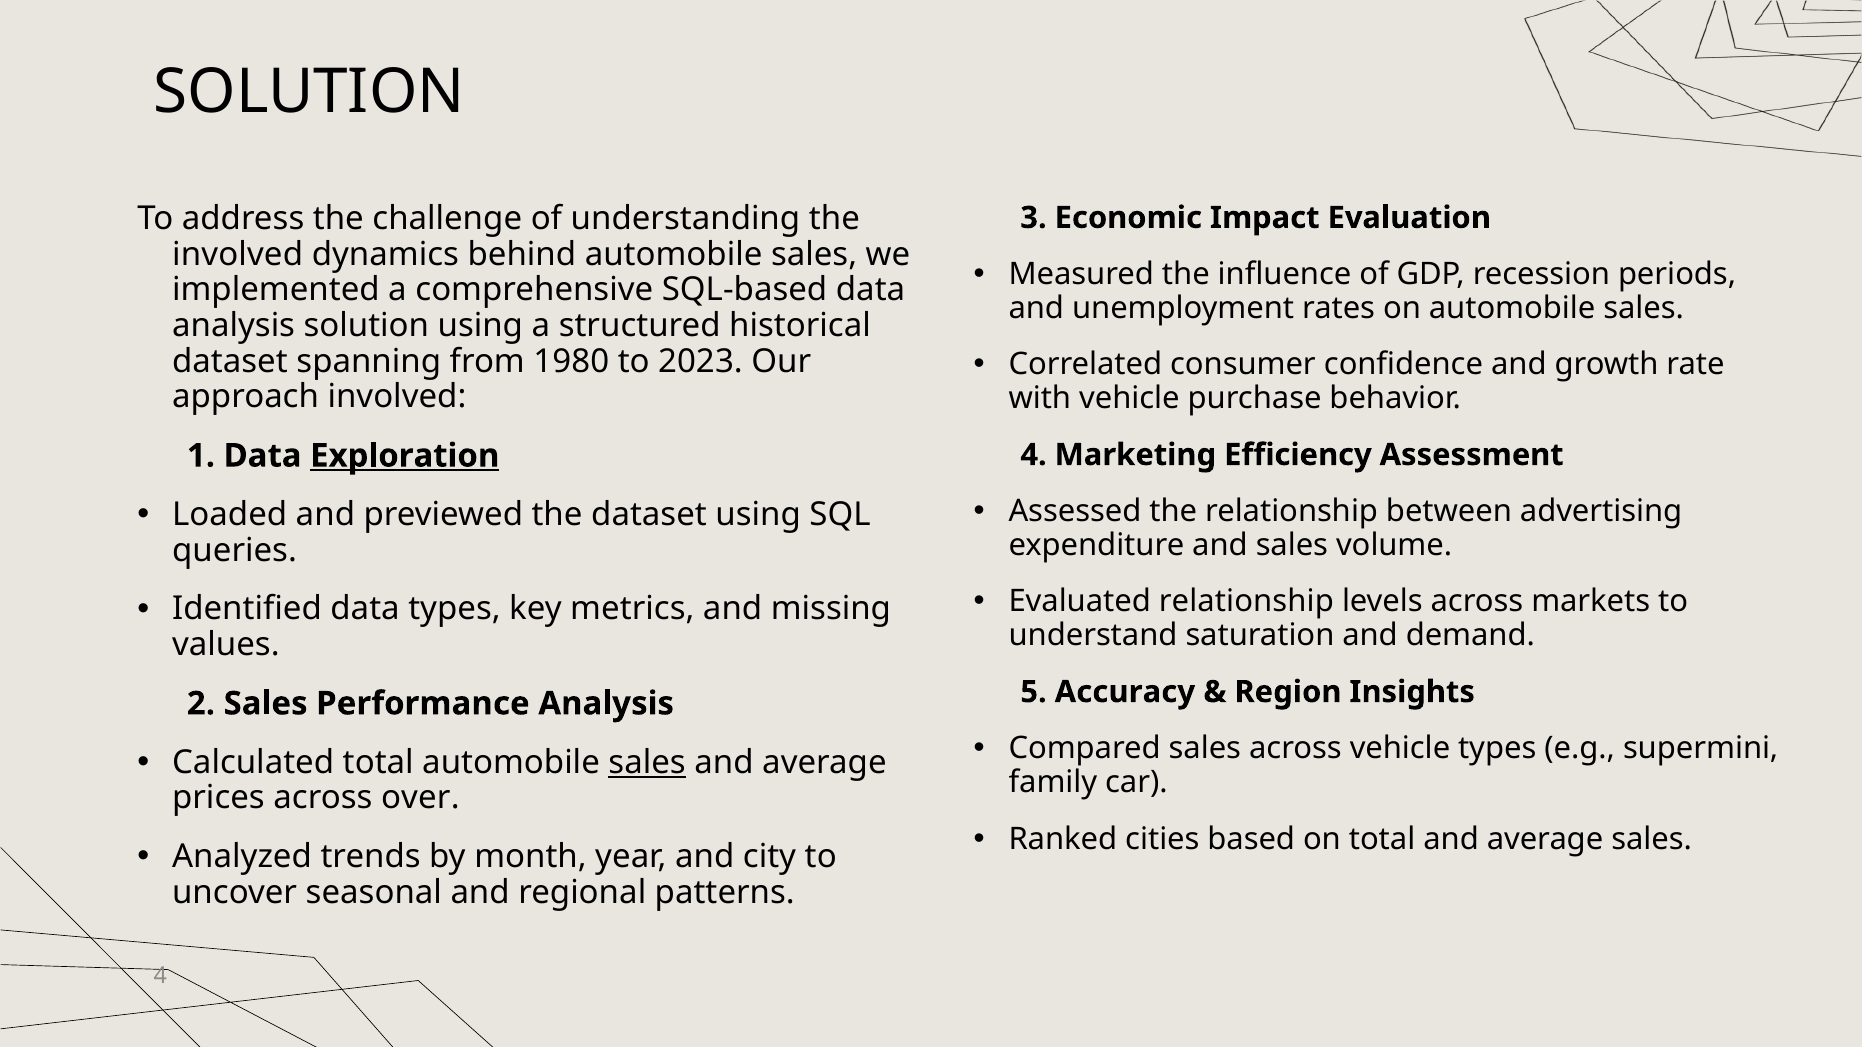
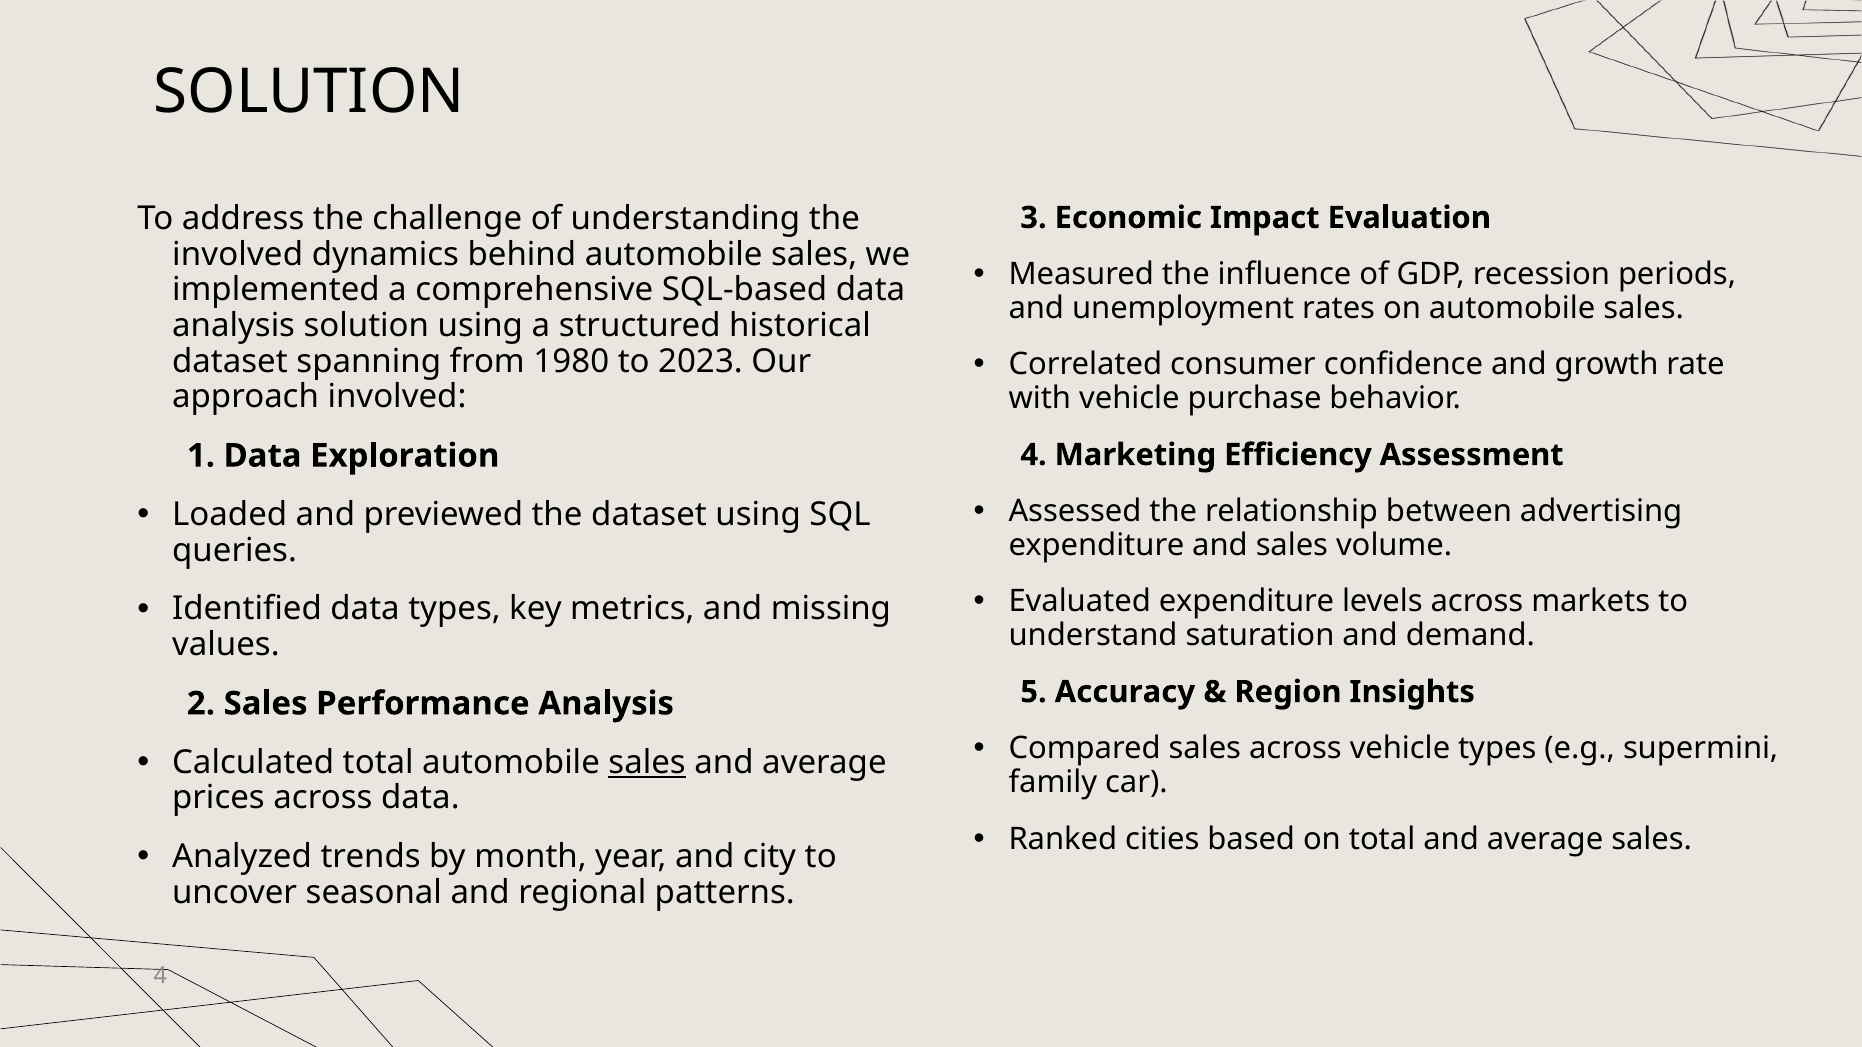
Exploration underline: present -> none
Evaluated relationship: relationship -> expenditure
across over: over -> data
